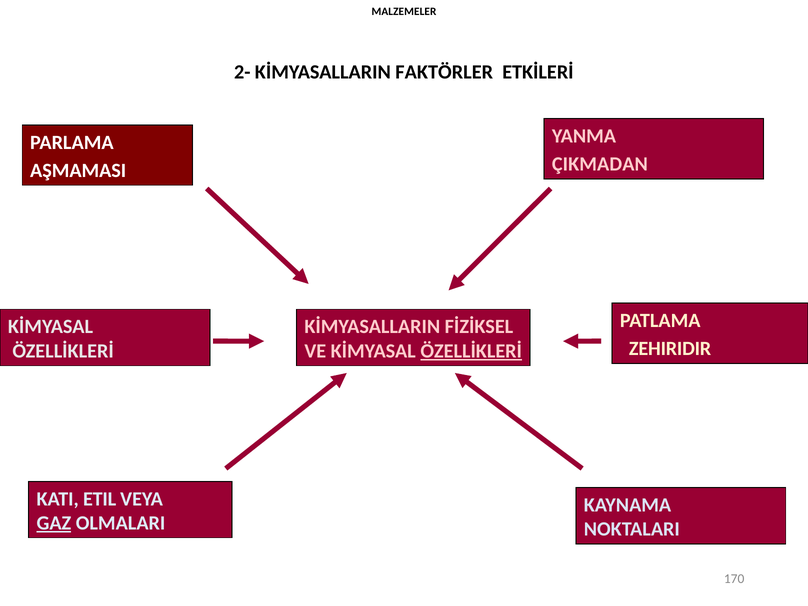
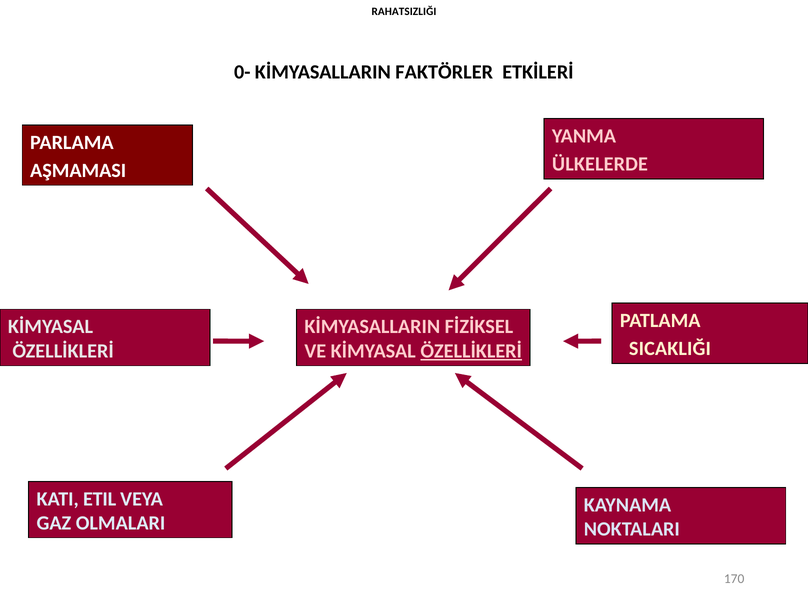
MALZEMELER: MALZEMELER -> RAHATSIZLIĞI
2-: 2- -> 0-
ÇIKMADAN: ÇIKMADAN -> ÜLKELERDE
ZEHIRIDIR: ZEHIRIDIR -> SICAKLIĞI
GAZ underline: present -> none
